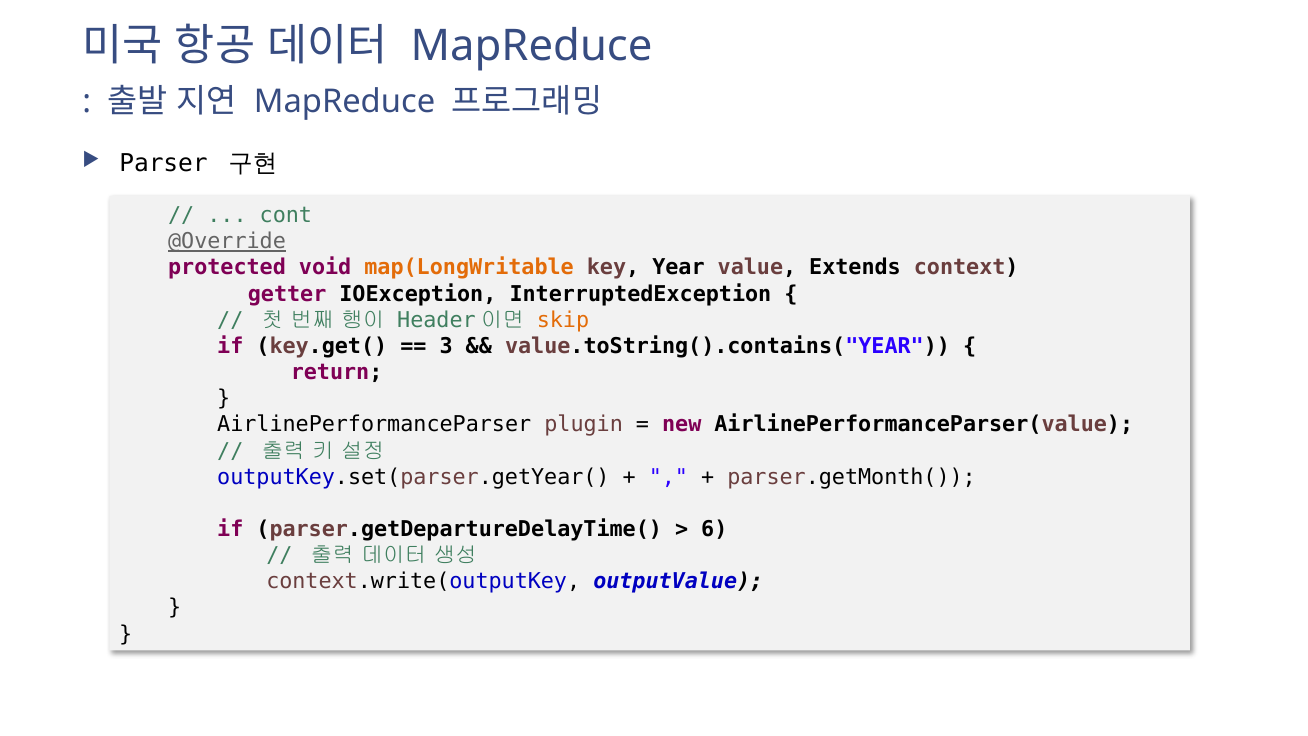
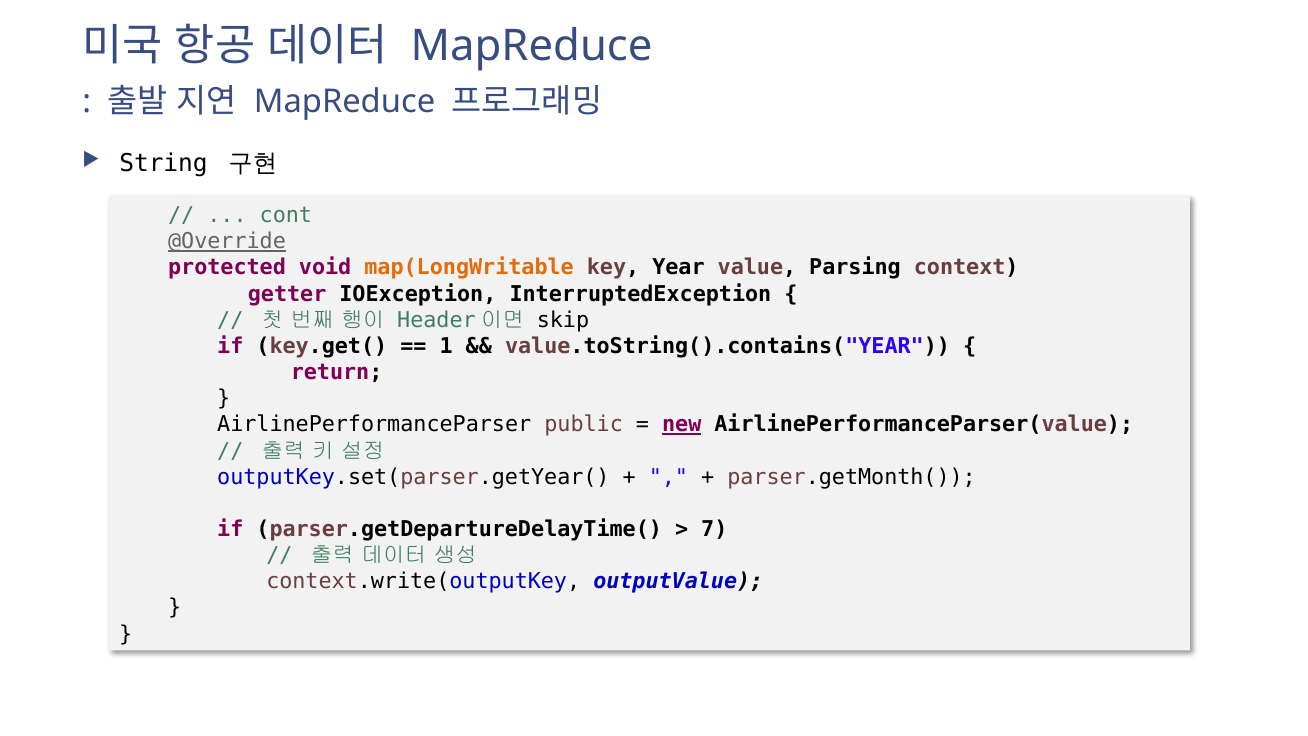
Parser: Parser -> String
Extends: Extends -> Parsing
skip colour: orange -> black
3: 3 -> 1
plugin: plugin -> public
new underline: none -> present
6: 6 -> 7
